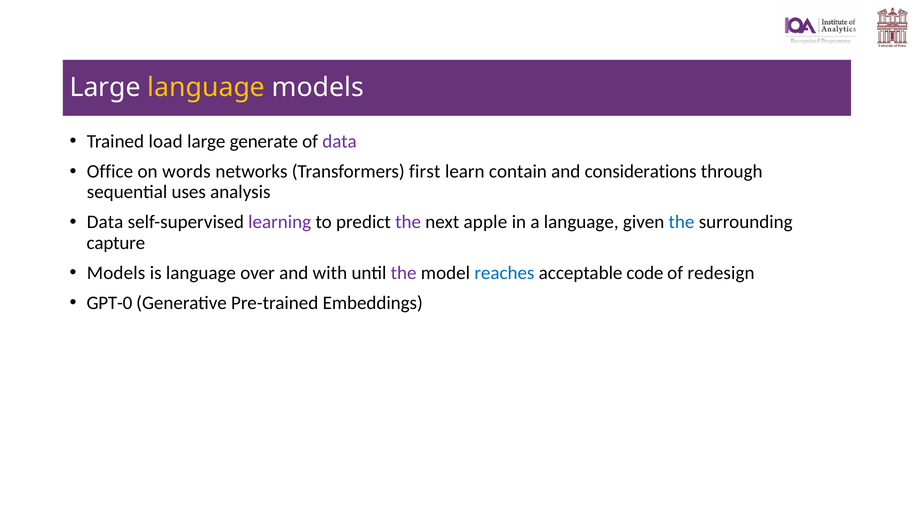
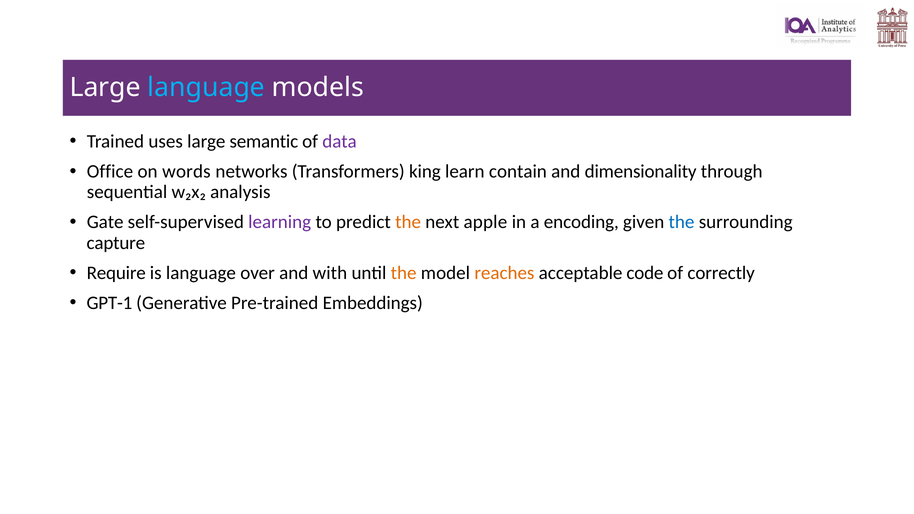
language at (206, 88) colour: yellow -> light blue
load: load -> uses
generate: generate -> semantic
first: first -> king
considerations: considerations -> dimensionality
uses: uses -> w₂x₂
Data at (105, 222): Data -> Gate
the at (408, 222) colour: purple -> orange
a language: language -> encoding
Models at (116, 273): Models -> Require
the at (404, 273) colour: purple -> orange
reaches colour: blue -> orange
redesign: redesign -> correctly
GPT-0: GPT-0 -> GPT-1
